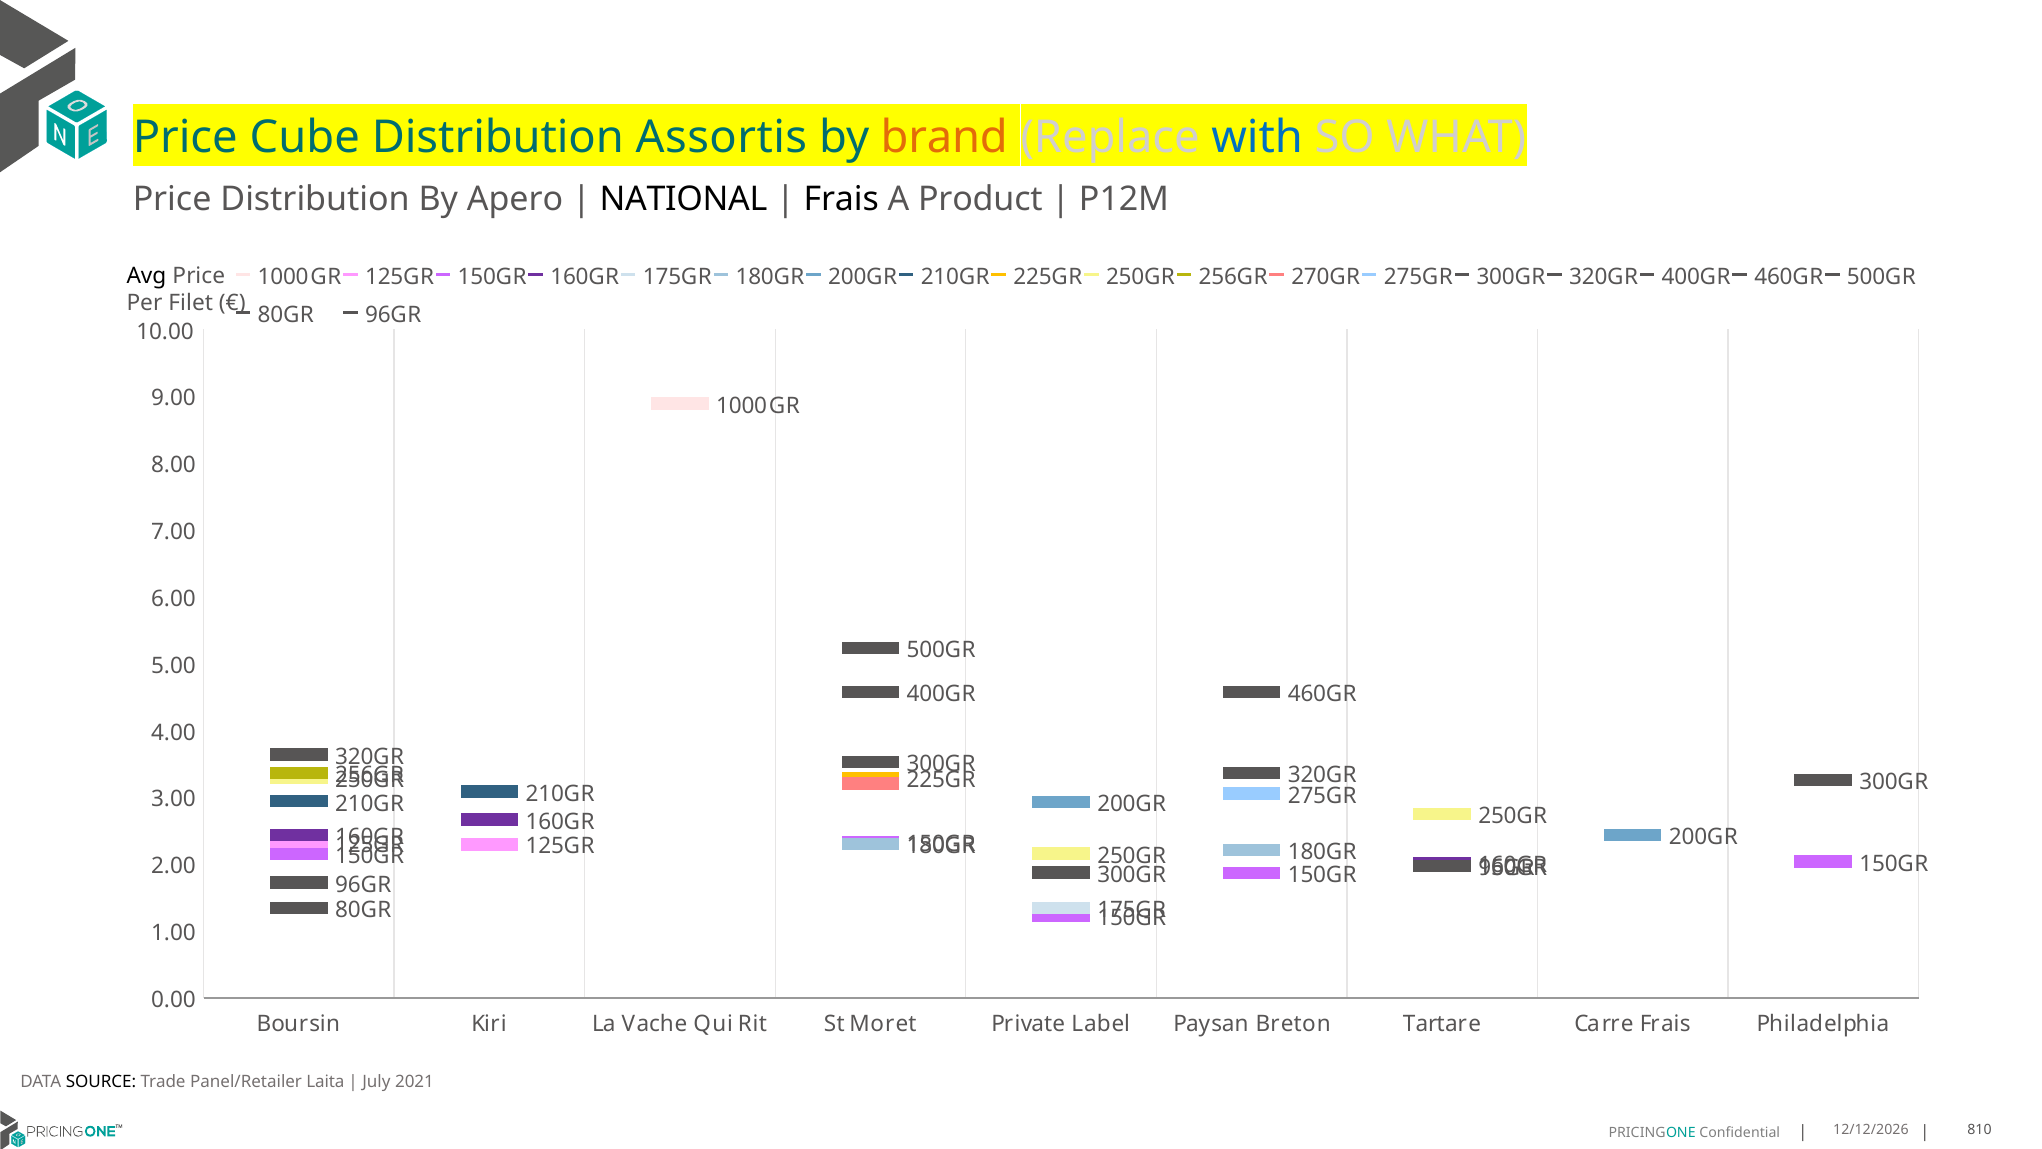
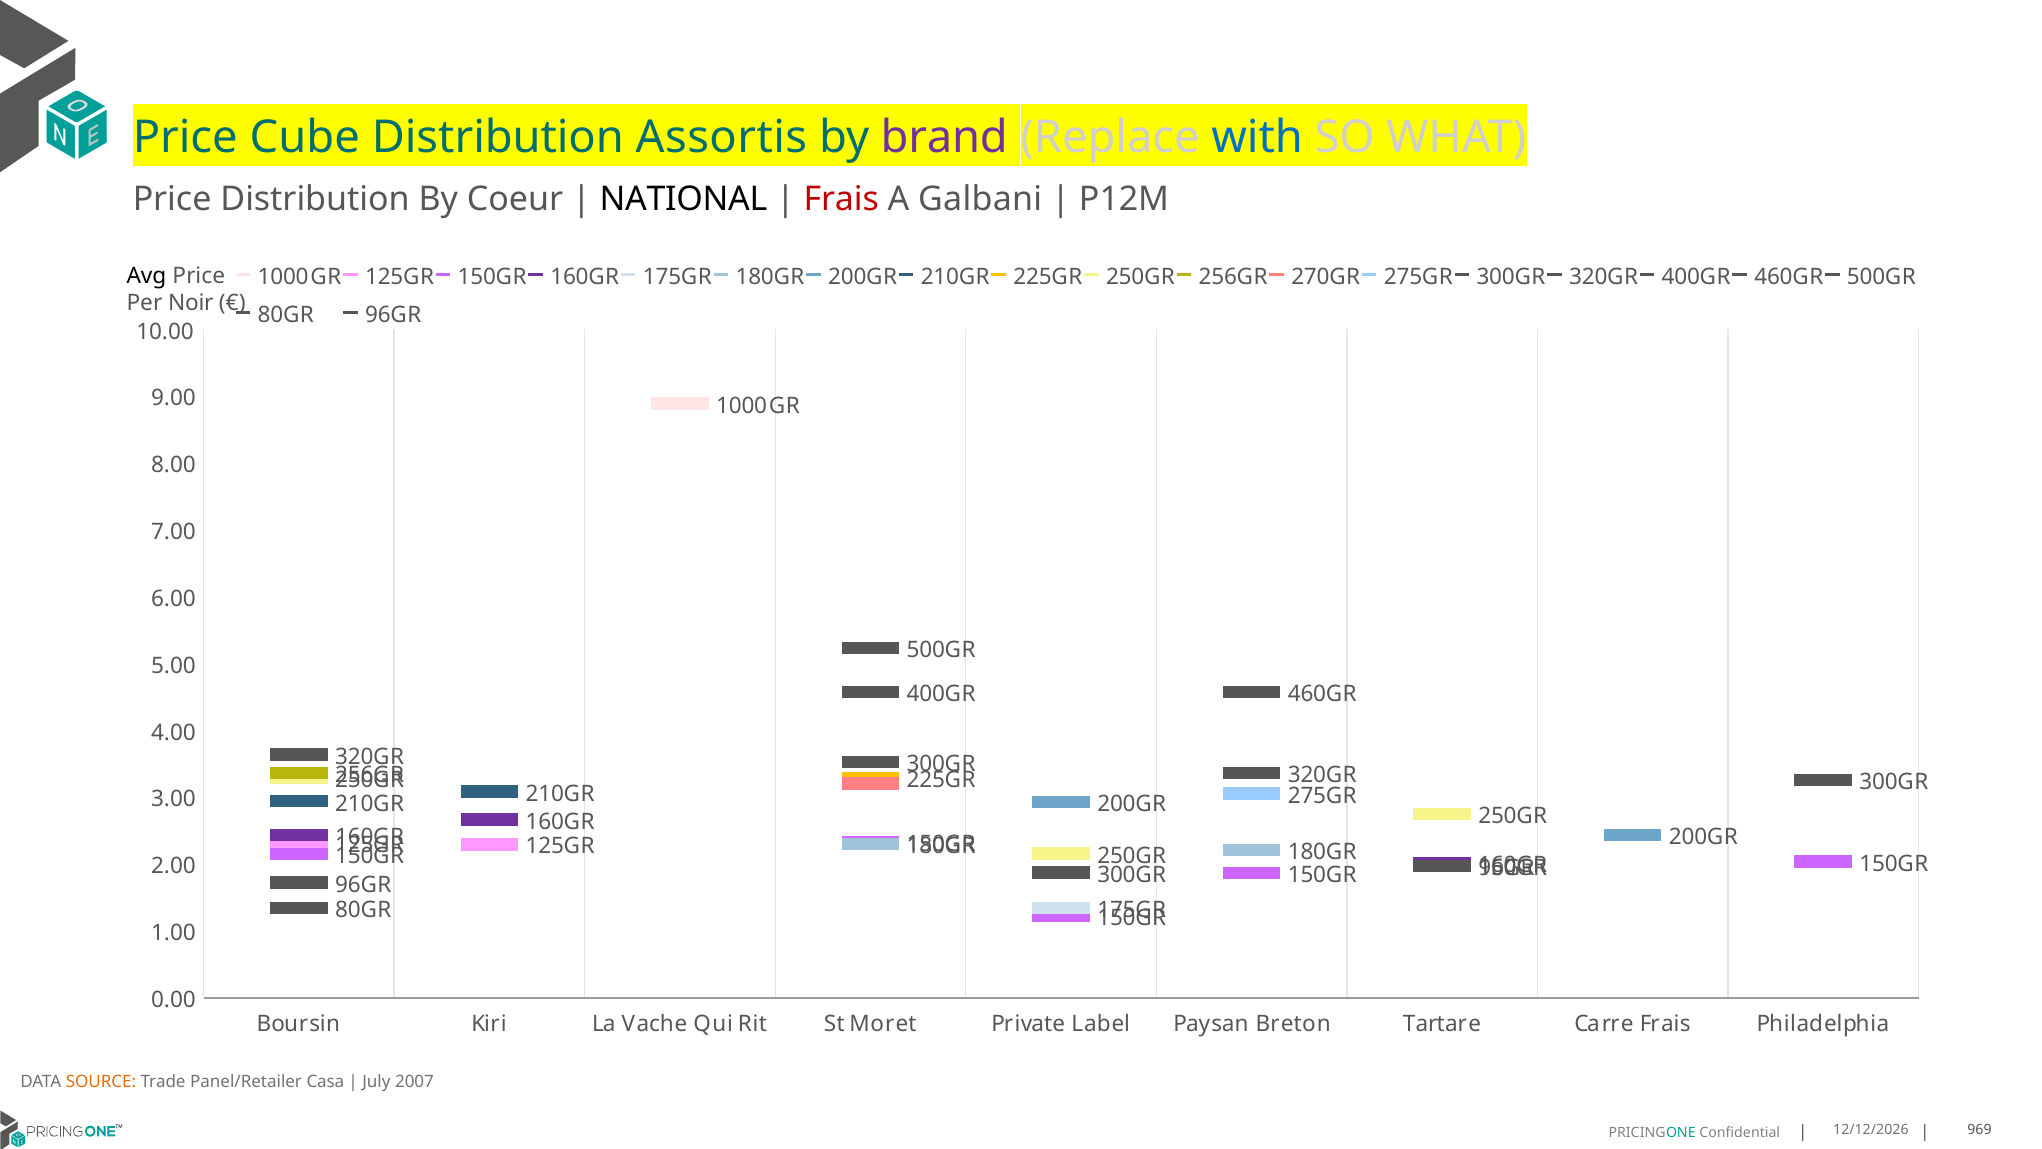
brand colour: orange -> purple
Apero: Apero -> Coeur
Frais at (841, 199) colour: black -> red
Product: Product -> Galbani
Filet: Filet -> Noir
SOURCE colour: black -> orange
Laita: Laita -> Casa
2021: 2021 -> 2007
810: 810 -> 969
